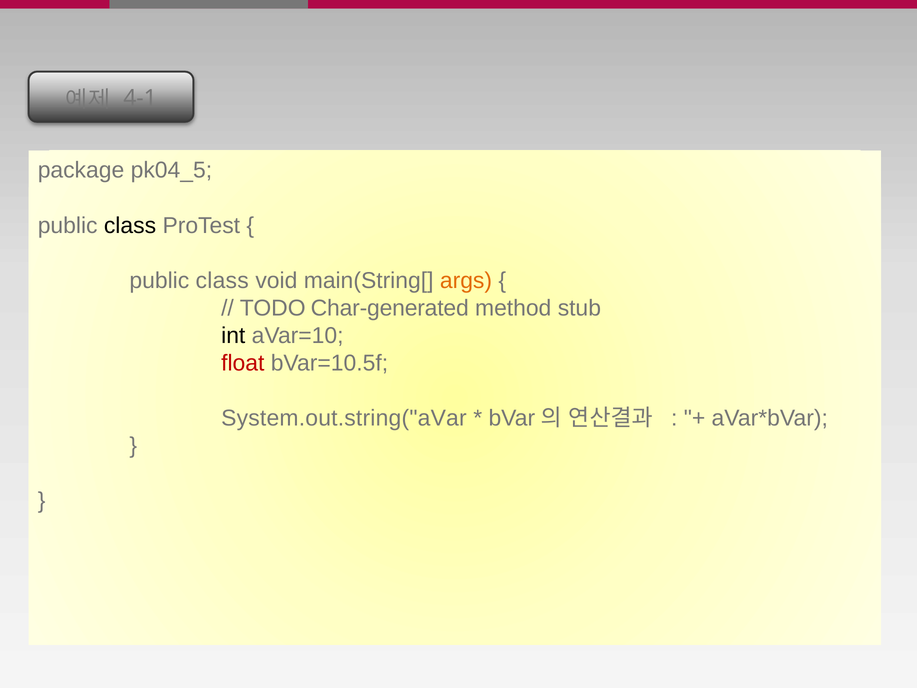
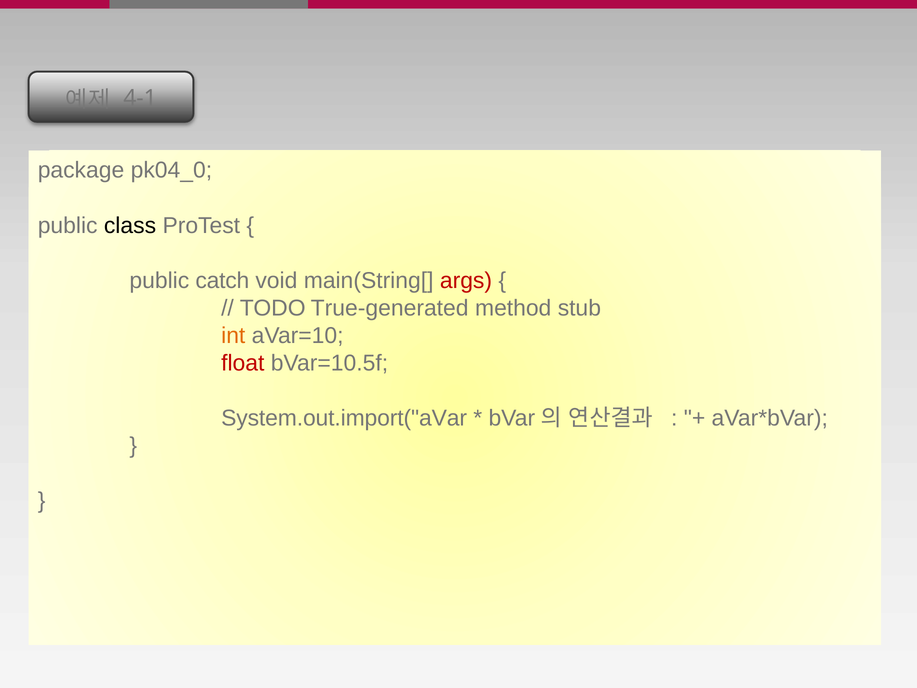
pk04_5: pk04_5 -> pk04_0
class at (222, 280): class -> catch
args colour: orange -> red
Char-generated: Char-generated -> True-generated
int colour: black -> orange
System.out.string("aVar: System.out.string("aVar -> System.out.import("aVar
